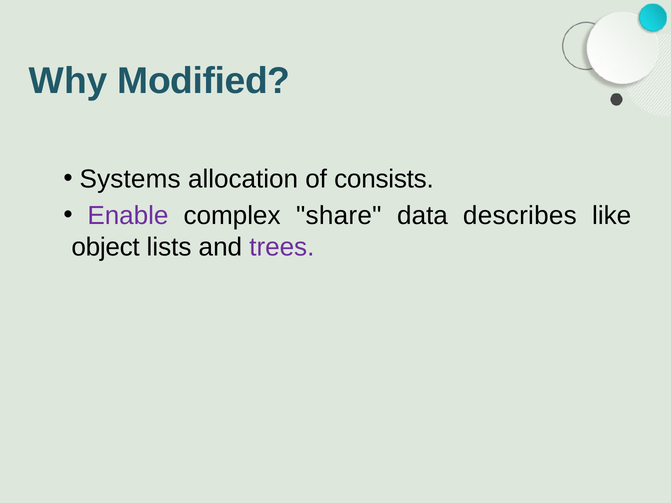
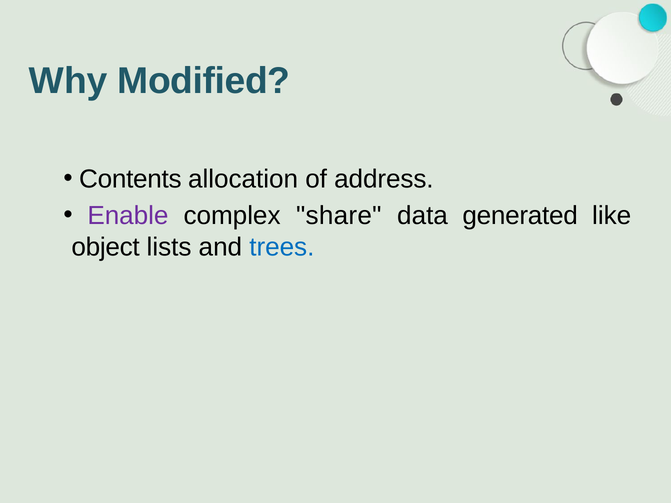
Systems: Systems -> Contents
consists: consists -> address
describes: describes -> generated
trees colour: purple -> blue
